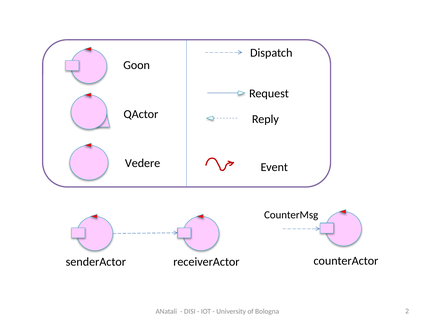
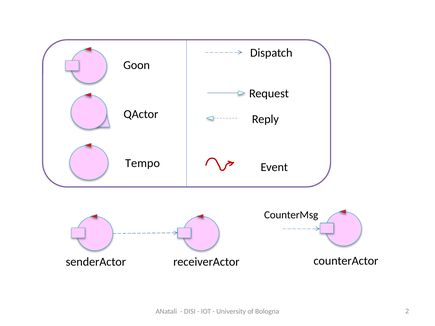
Vedere: Vedere -> Tempo
